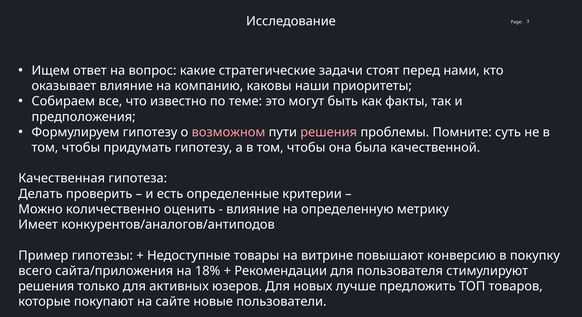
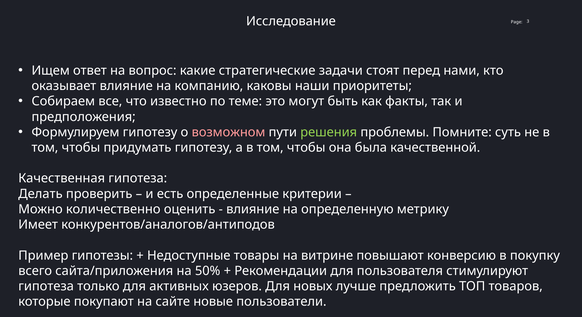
решения at (329, 132) colour: pink -> light green
18%: 18% -> 50%
решения at (46, 287): решения -> гипотеза
